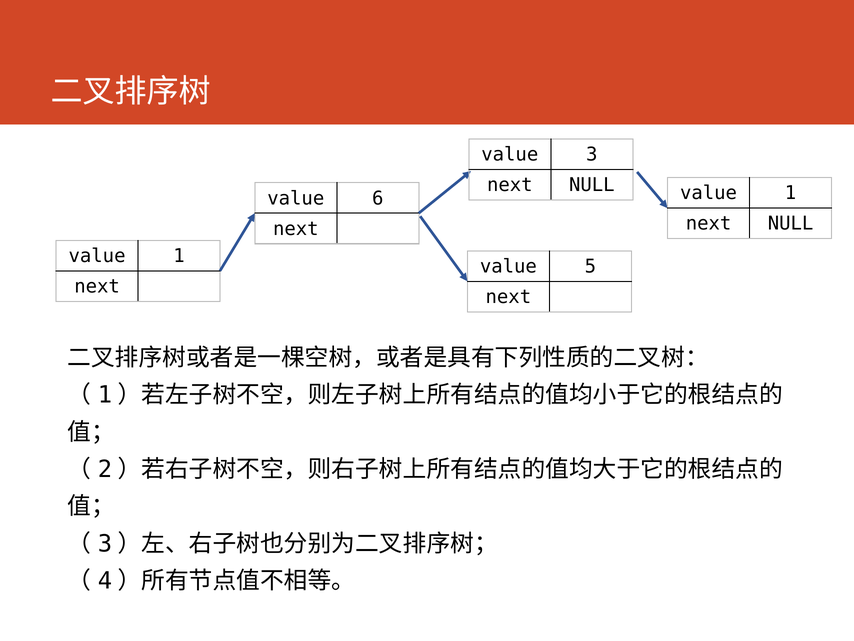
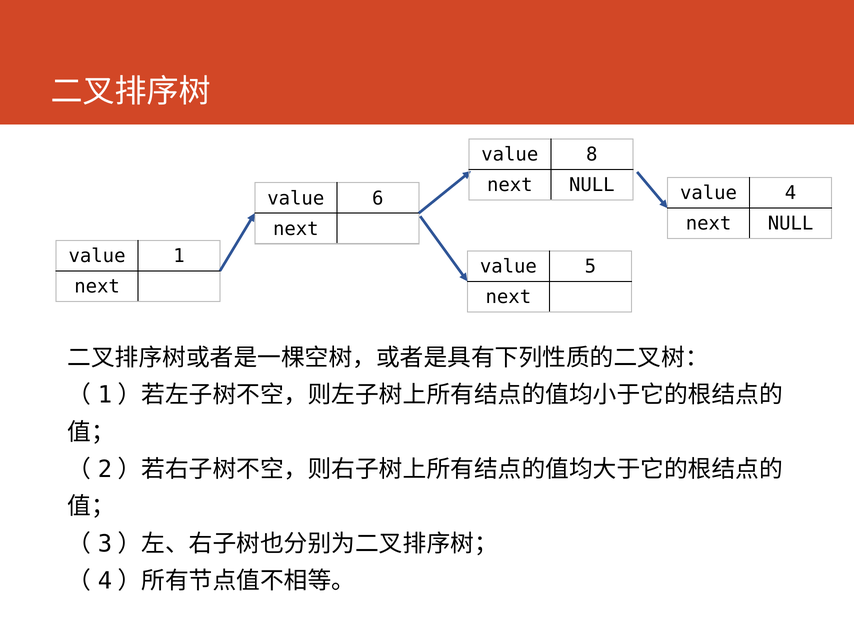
3: 3 -> 8
1 at (791, 193): 1 -> 4
